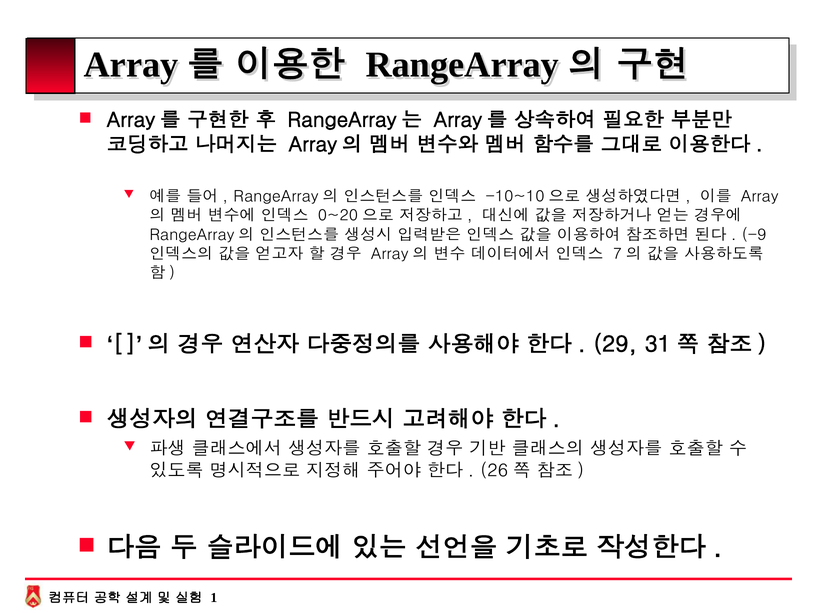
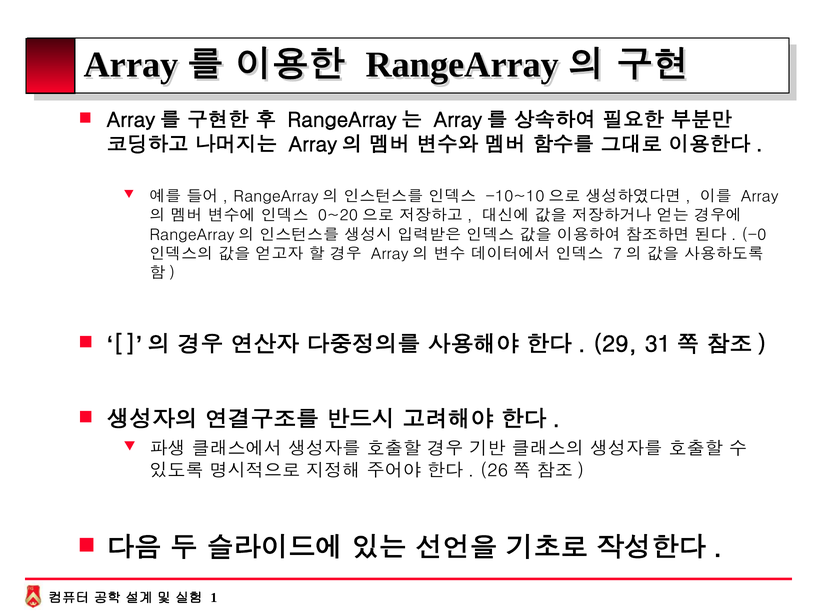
-9: -9 -> -0
